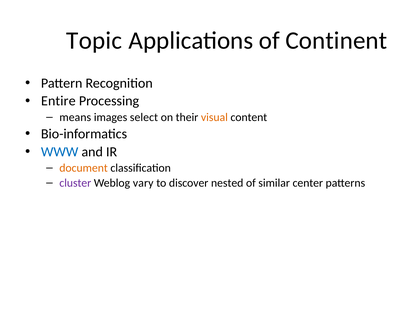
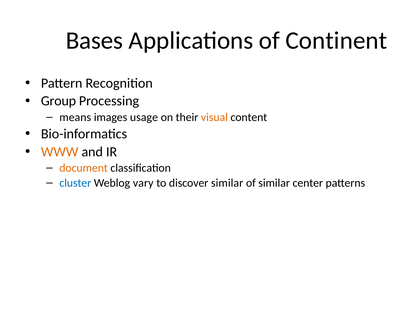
Topic: Topic -> Bases
Entire: Entire -> Group
select: select -> usage
WWW colour: blue -> orange
cluster colour: purple -> blue
discover nested: nested -> similar
